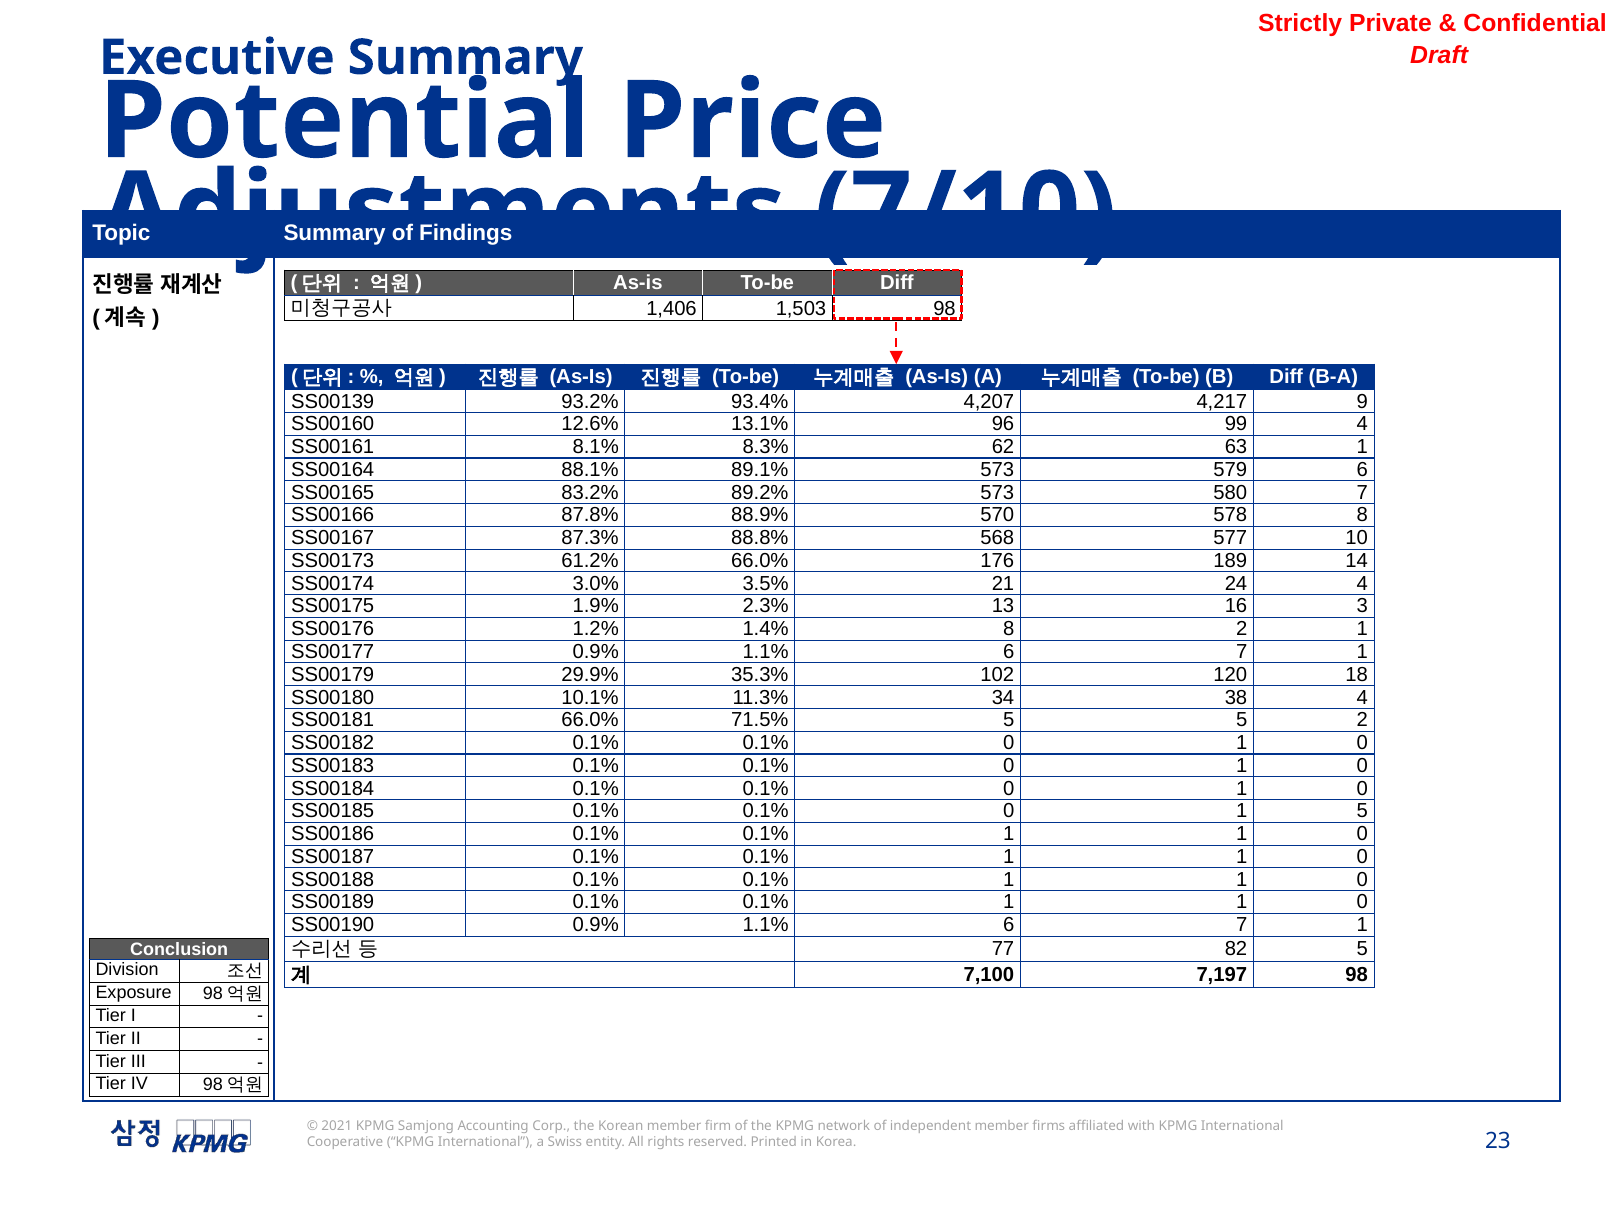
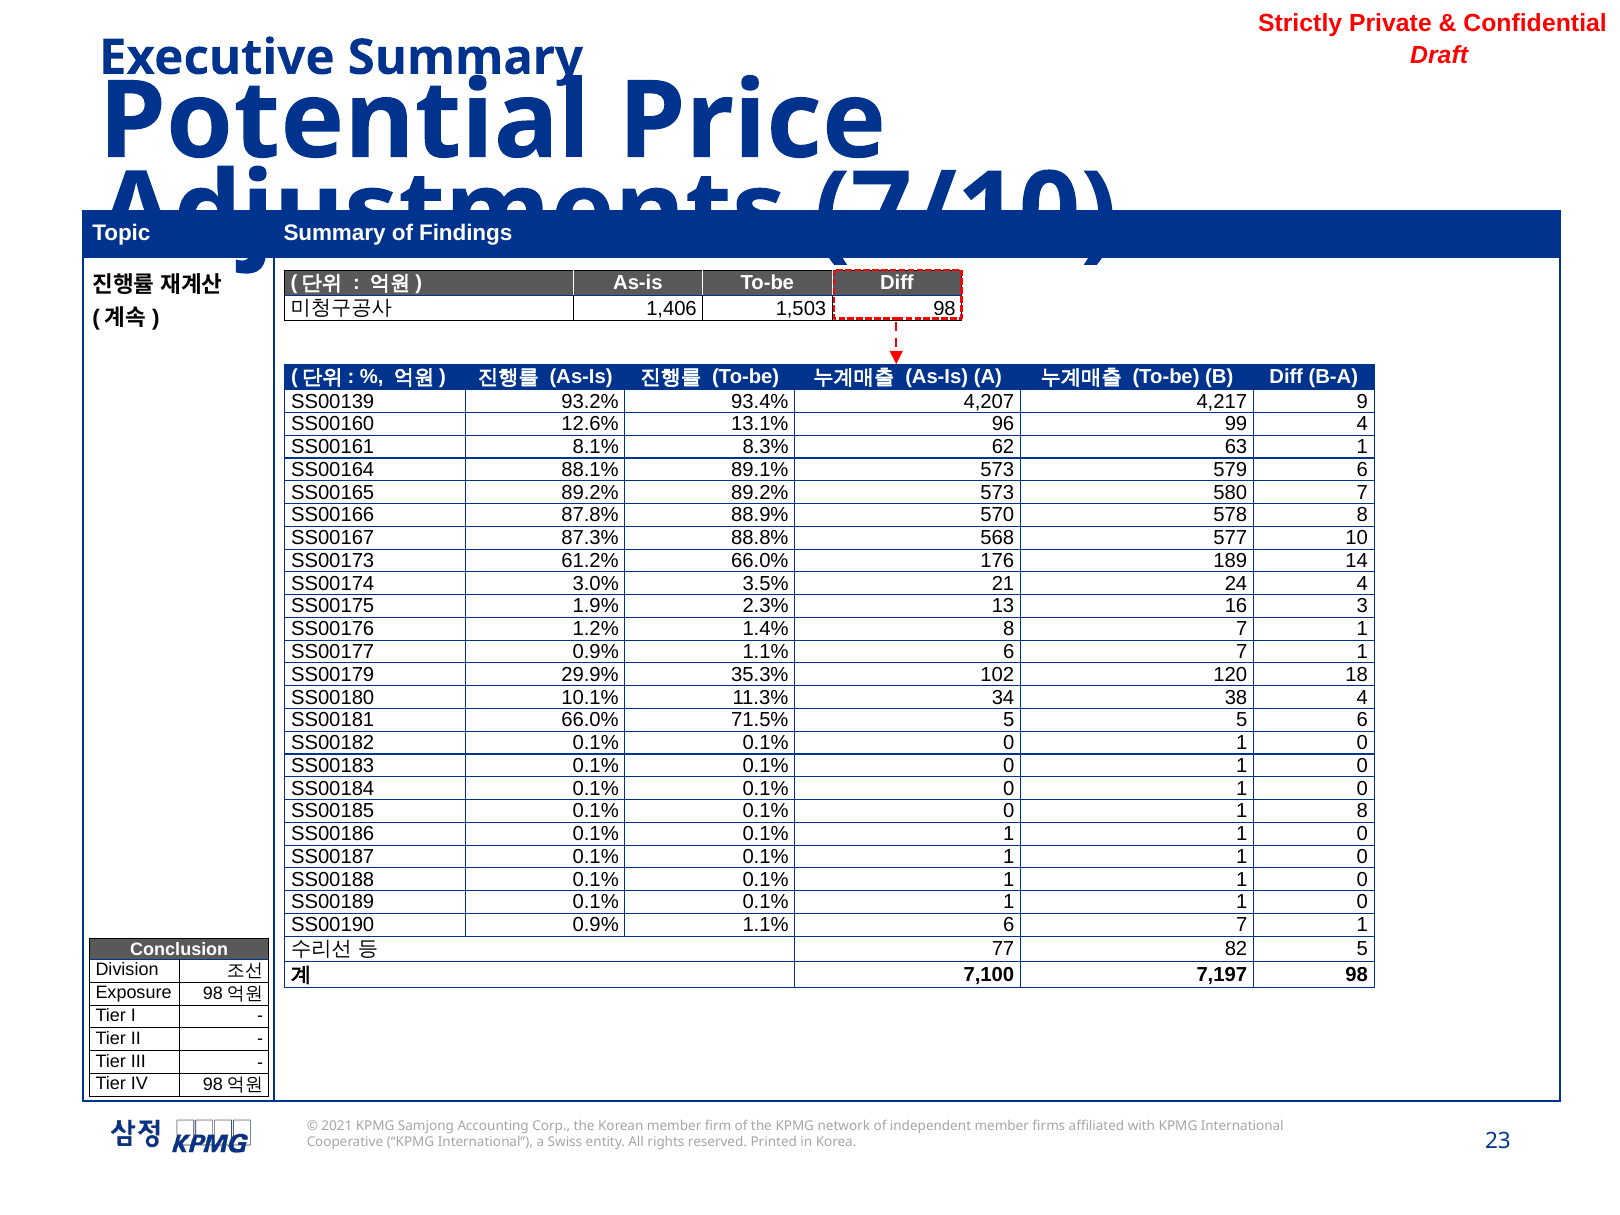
SS00165 83.2%: 83.2% -> 89.2%
8 2: 2 -> 7
5 2: 2 -> 6
1 5: 5 -> 8
